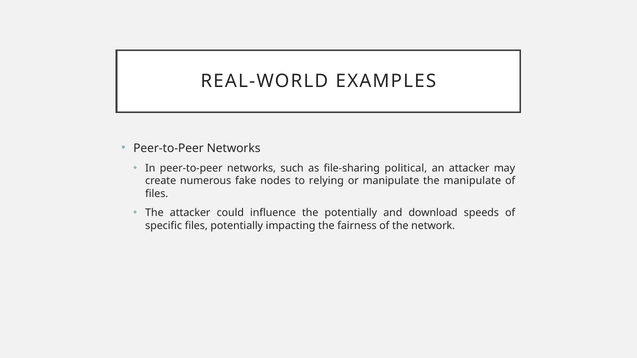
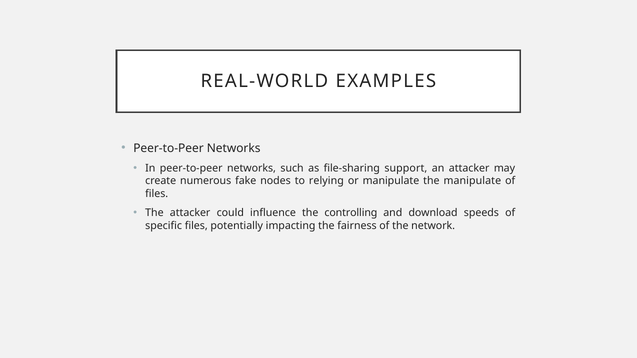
political: political -> support
the potentially: potentially -> controlling
